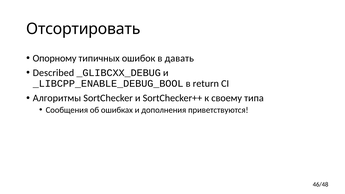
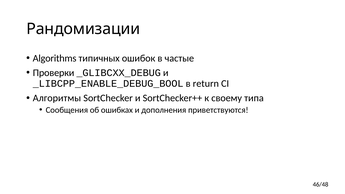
Отсортировать: Отсортировать -> Рандомизации
Опорному: Опорному -> Algorithms
давать: давать -> частые
Described: Described -> Проверки
